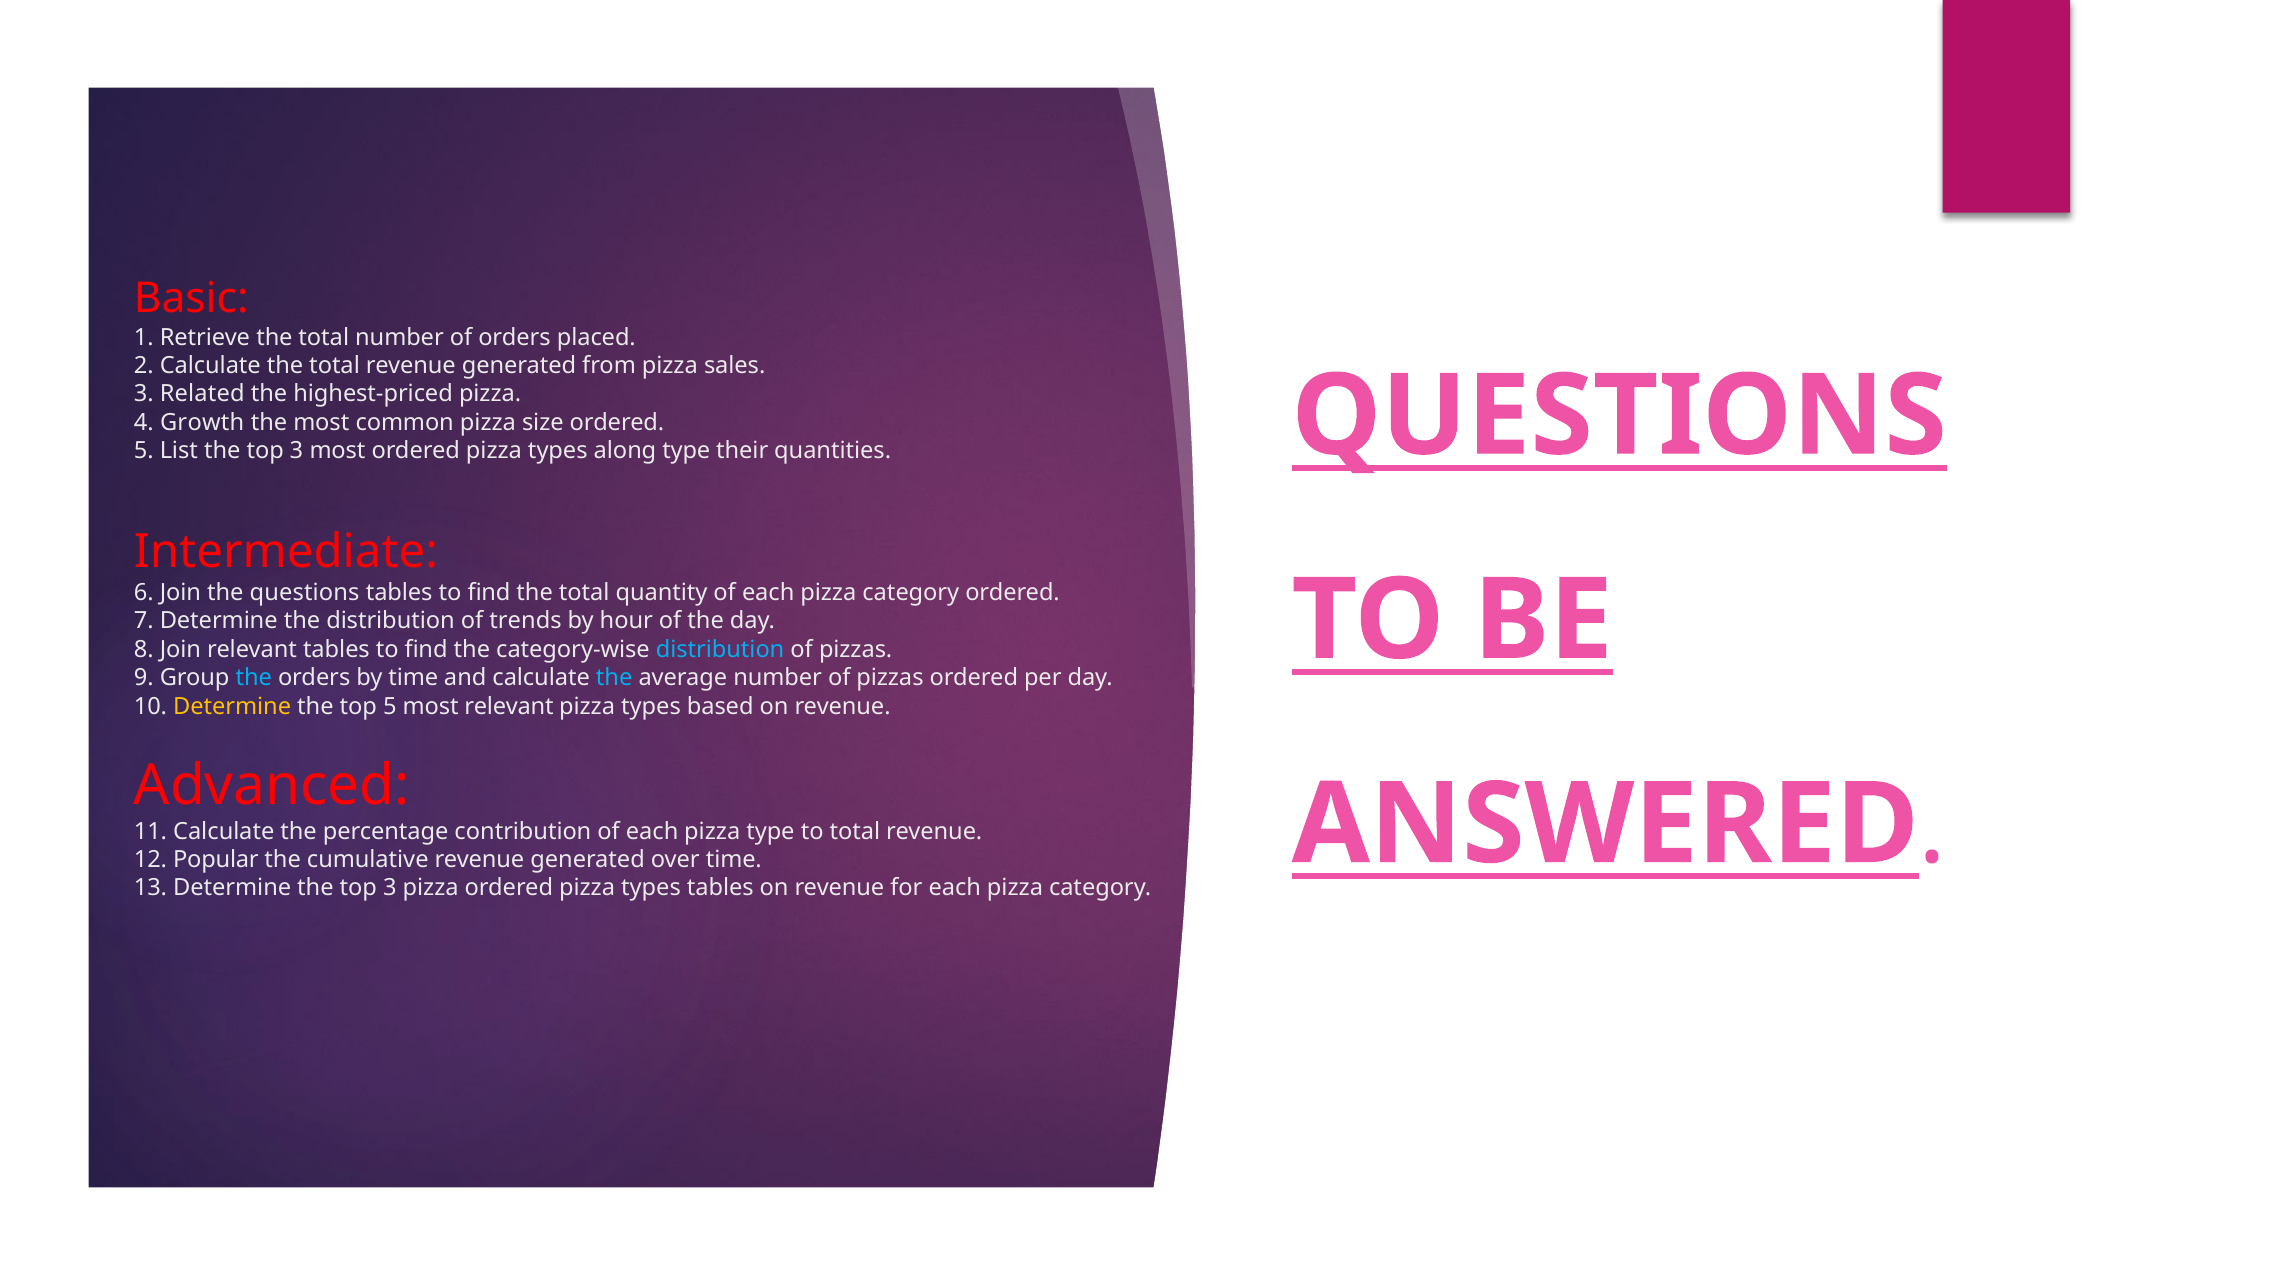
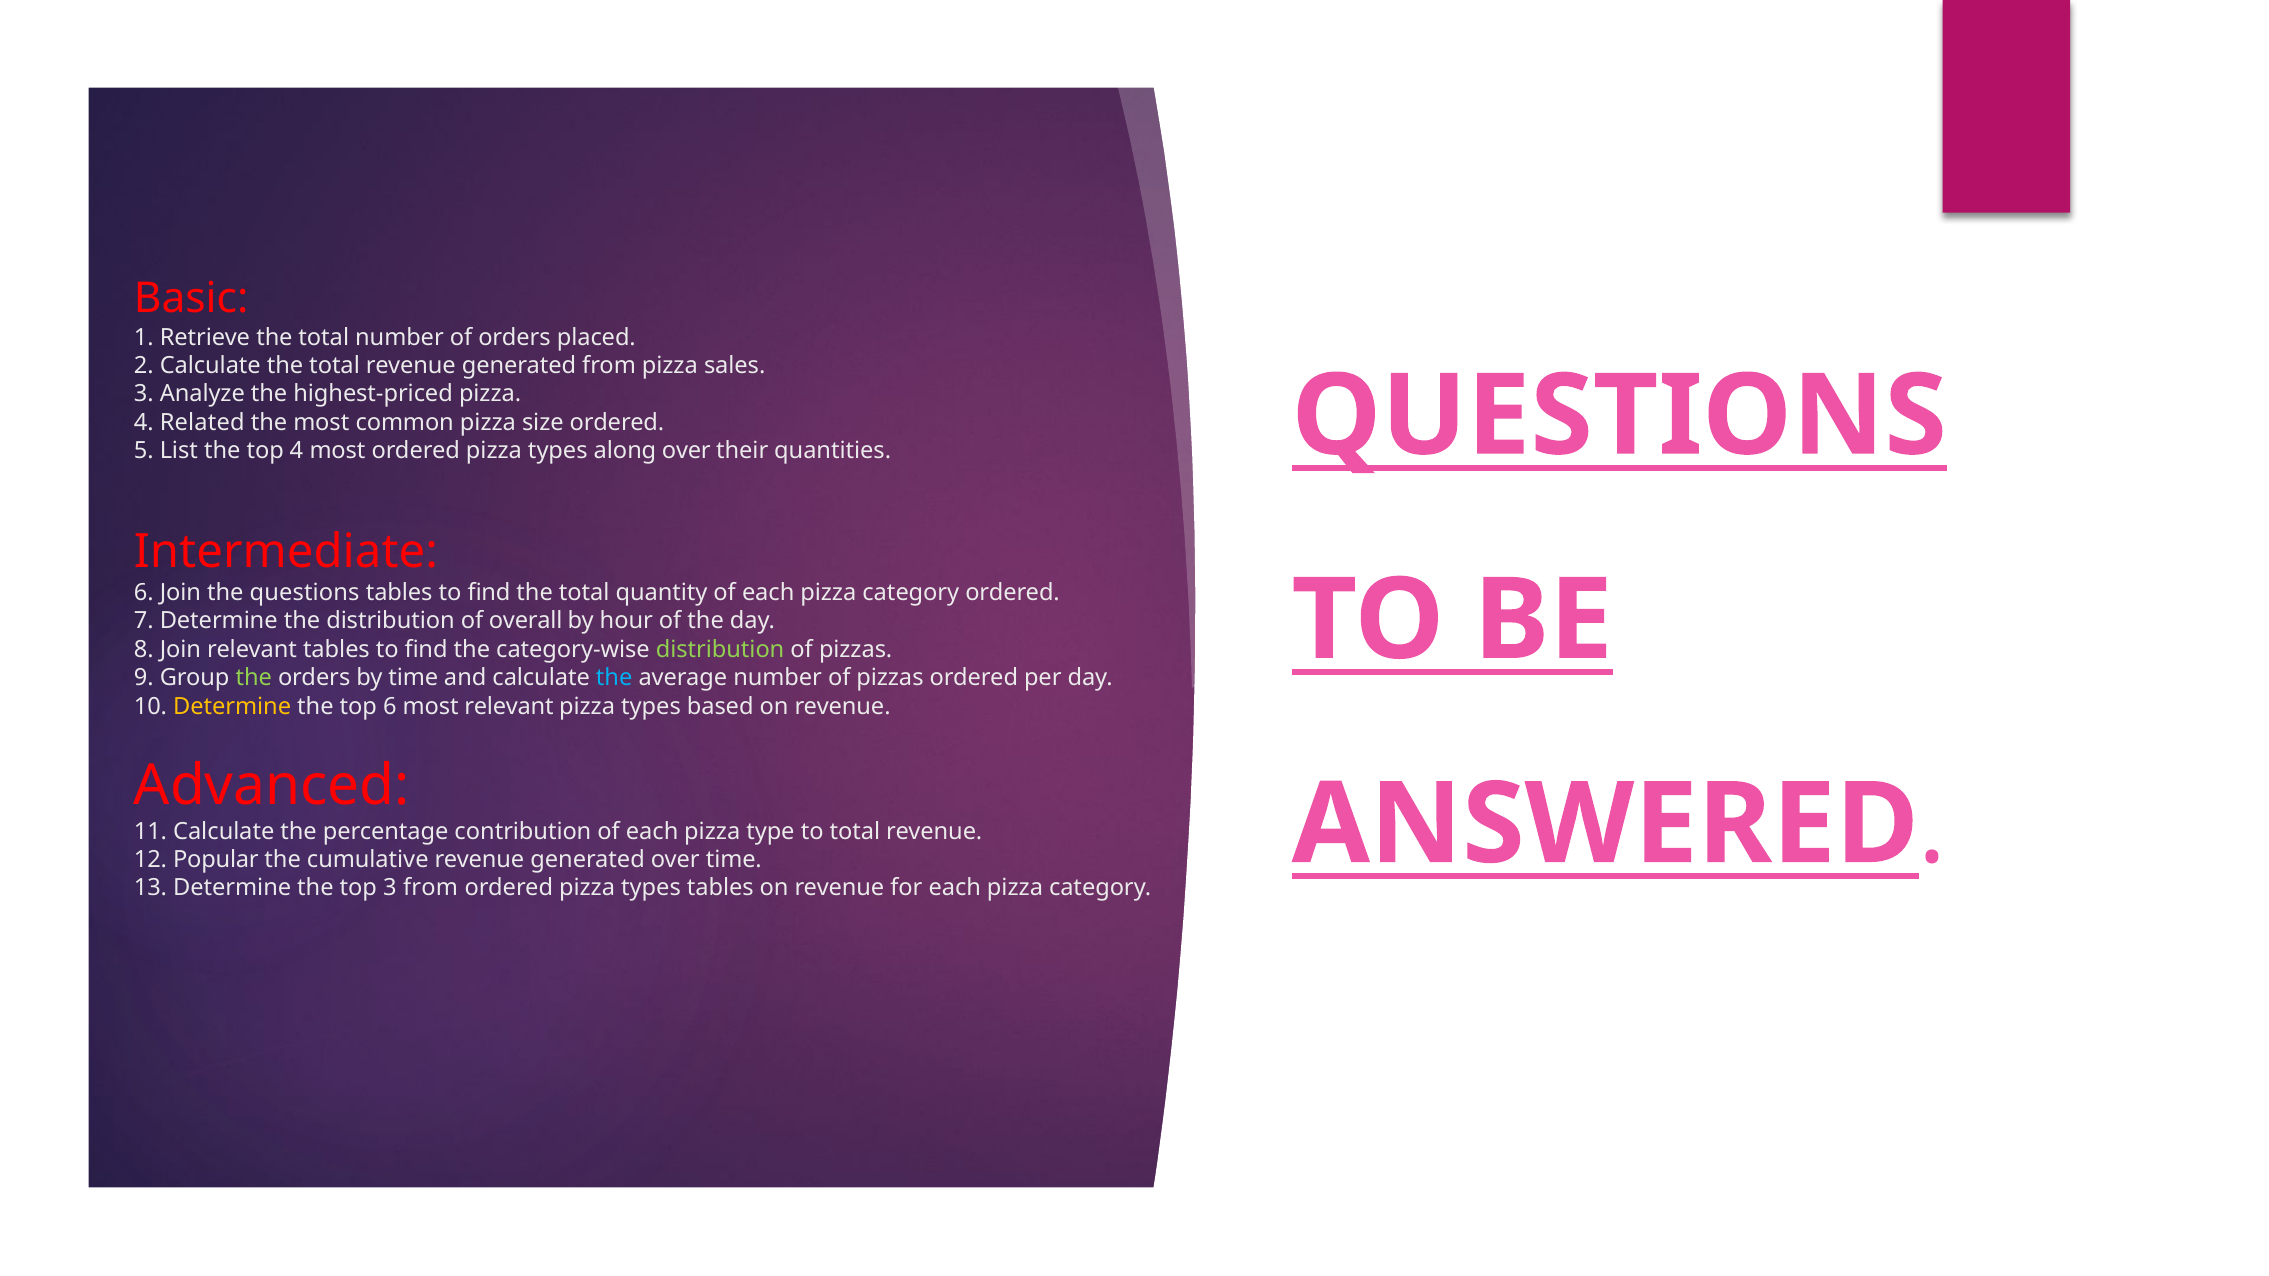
Related: Related -> Analyze
Growth: Growth -> Related
List the top 3: 3 -> 4
along type: type -> over
trends: trends -> overall
distribution at (720, 650) colour: light blue -> light green
the at (254, 678) colour: light blue -> light green
top 5: 5 -> 6
3 pizza: pizza -> from
